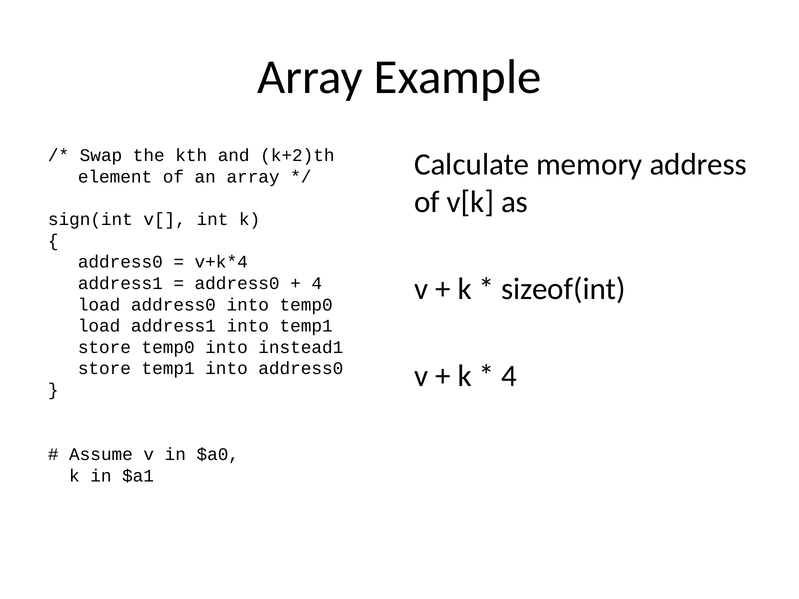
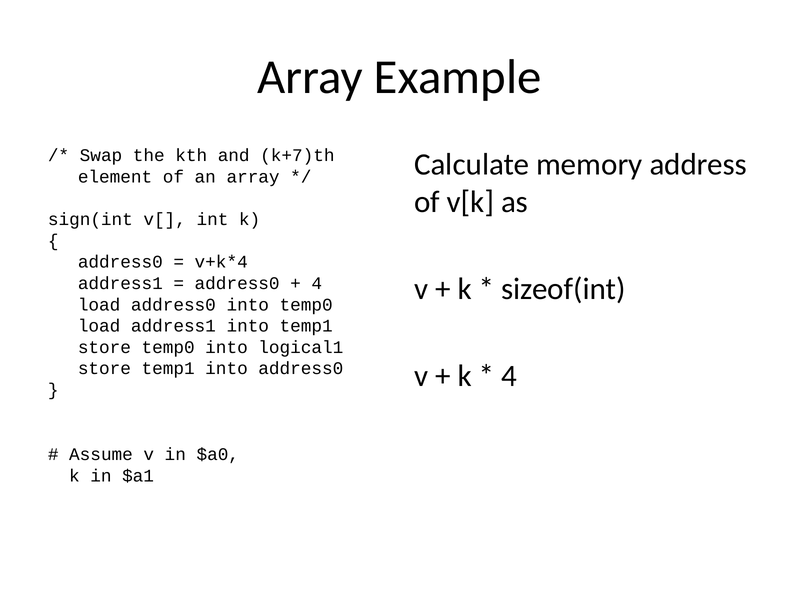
k+2)th: k+2)th -> k+7)th
instead1: instead1 -> logical1
